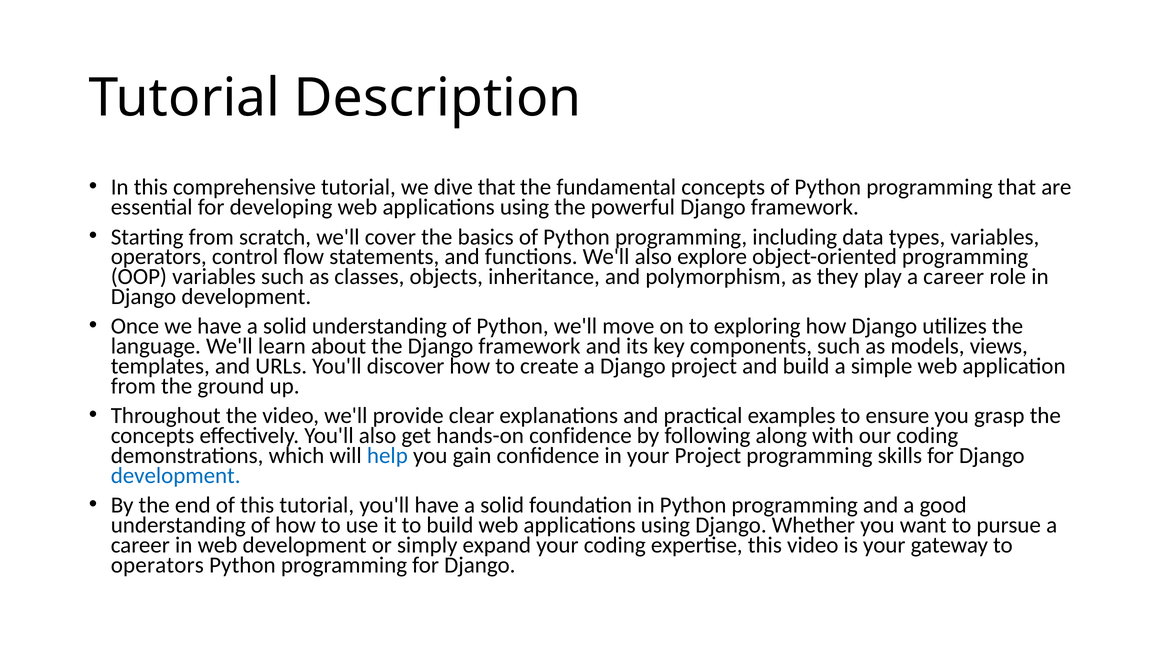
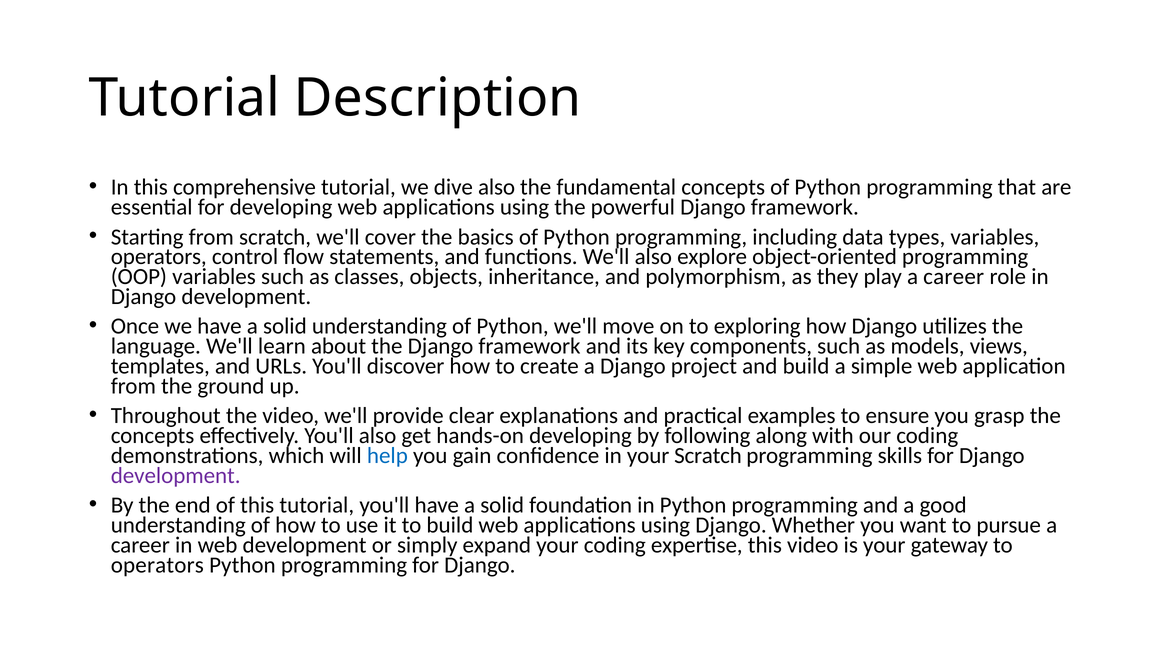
dive that: that -> also
hands-on confidence: confidence -> developing
your Project: Project -> Scratch
development at (176, 476) colour: blue -> purple
